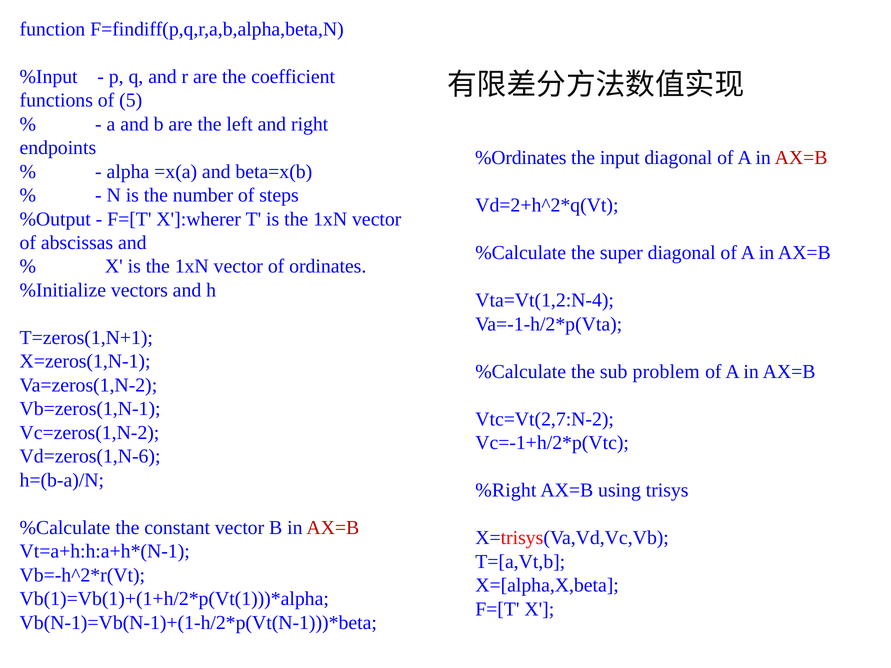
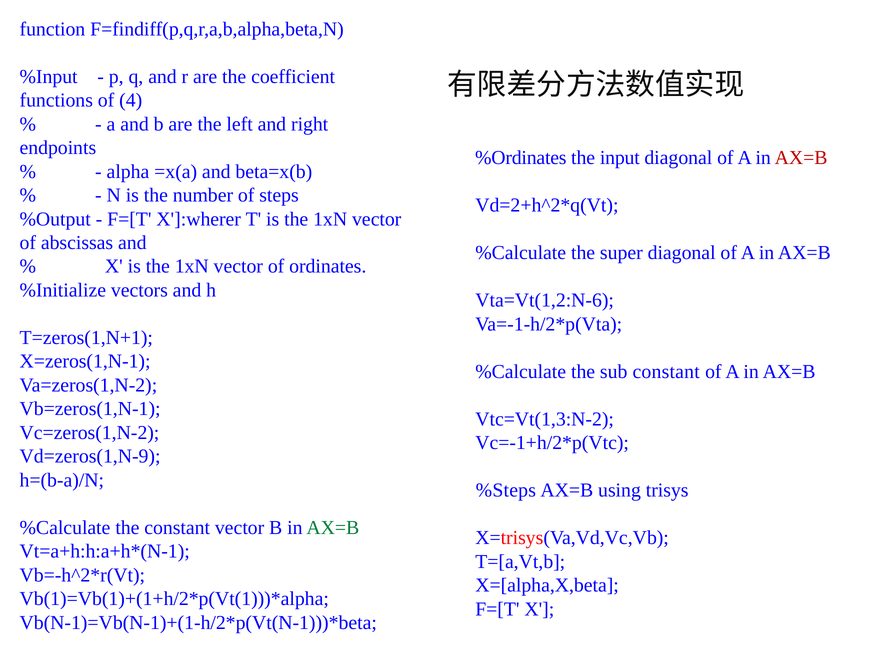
5: 5 -> 4
Vta=Vt(1,2:N-4: Vta=Vt(1,2:N-4 -> Vta=Vt(1,2:N-6
sub problem: problem -> constant
Vtc=Vt(2,7:N-2: Vtc=Vt(2,7:N-2 -> Vtc=Vt(1,3:N-2
Vd=zeros(1,N-6: Vd=zeros(1,N-6 -> Vd=zeros(1,N-9
%Right: %Right -> %Steps
AX=B at (333, 528) colour: red -> green
